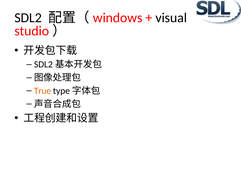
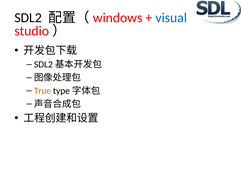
visual colour: black -> blue
